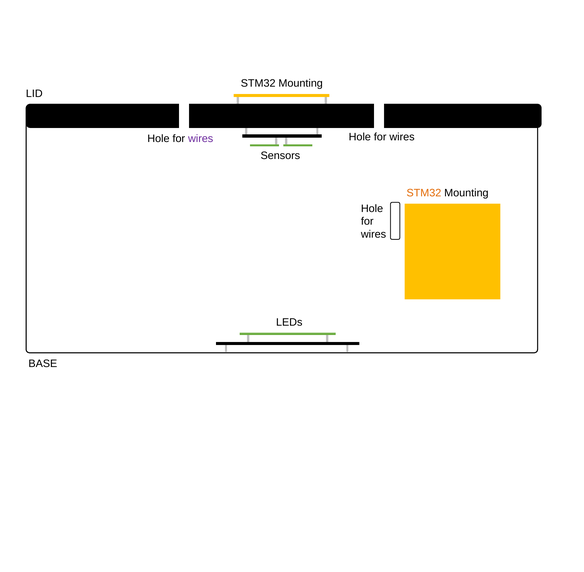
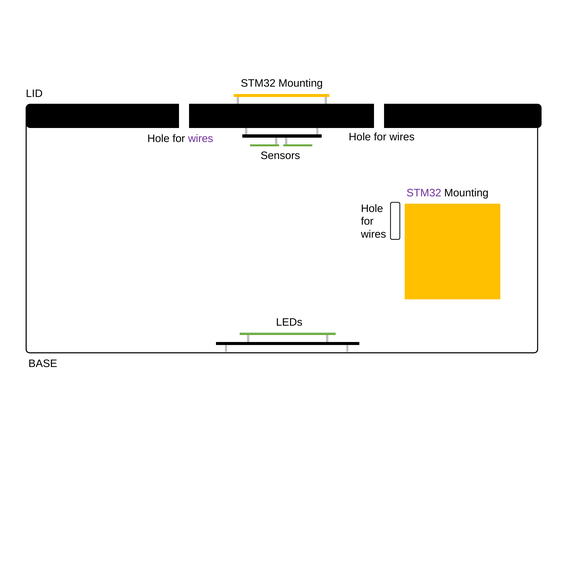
STM32 at (424, 193) colour: orange -> purple
